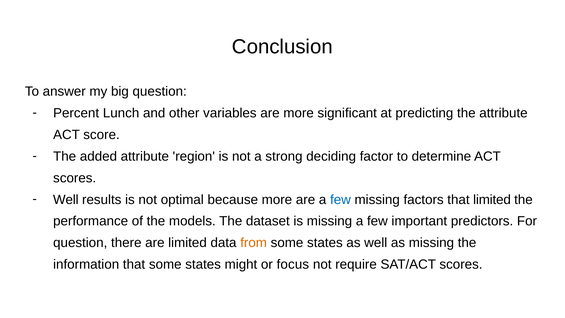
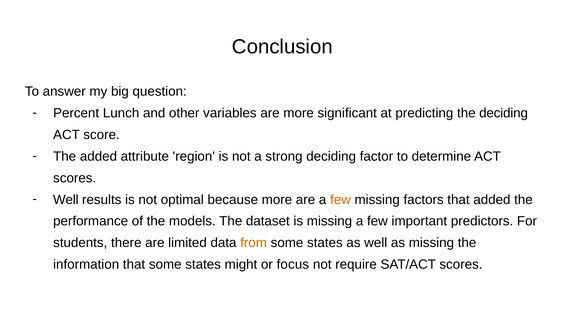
the attribute: attribute -> deciding
few at (340, 200) colour: blue -> orange
that limited: limited -> added
question at (80, 243): question -> students
